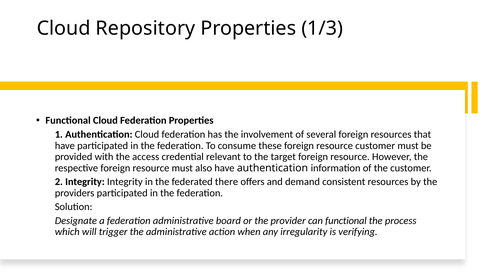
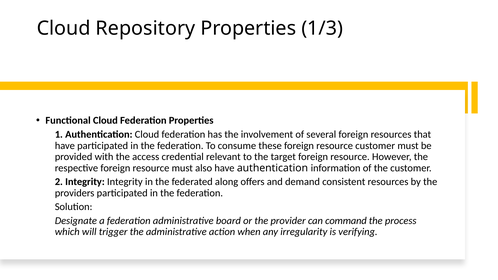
there: there -> along
can functional: functional -> command
